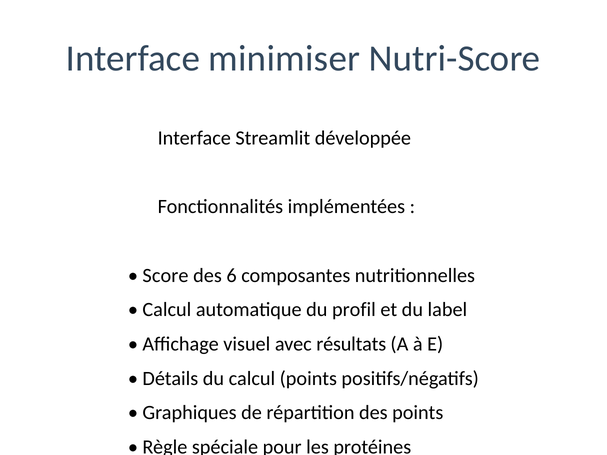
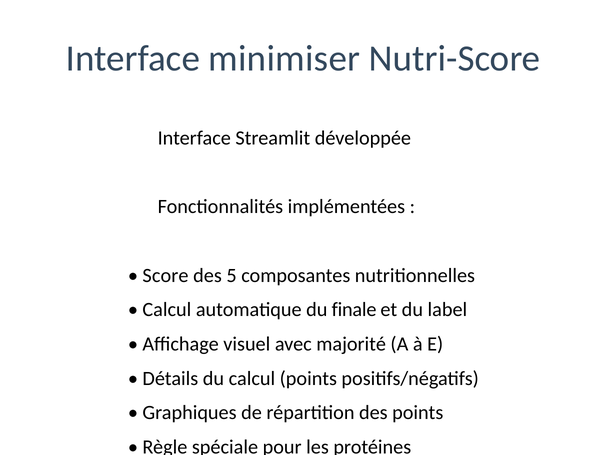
6: 6 -> 5
profil: profil -> finale
résultats: résultats -> majorité
